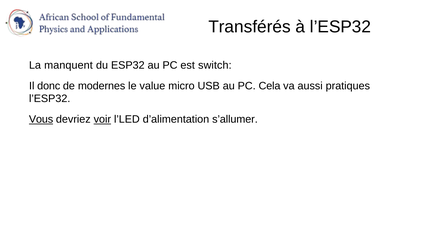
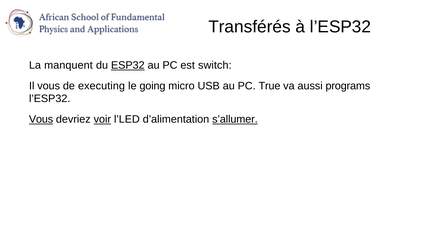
ESP32 underline: none -> present
Il donc: donc -> vous
modernes: modernes -> executing
value: value -> going
Cela: Cela -> True
pratiques: pratiques -> programs
s’allumer underline: none -> present
